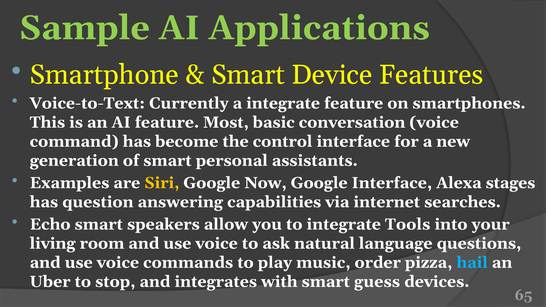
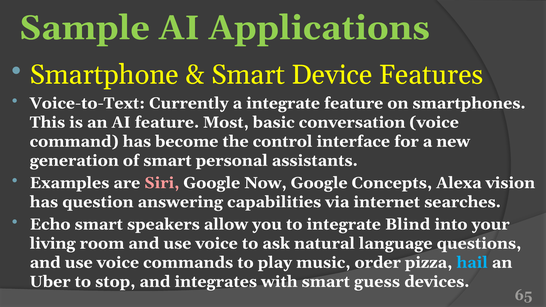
Siri colour: yellow -> pink
Google Interface: Interface -> Concepts
stages: stages -> vision
Tools: Tools -> Blind
